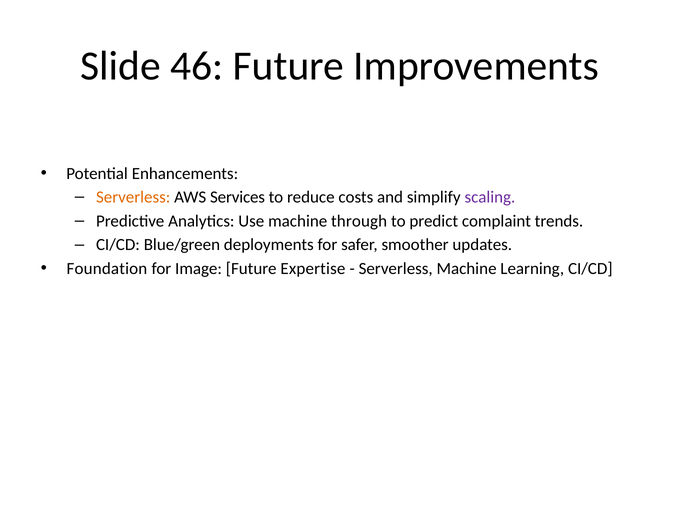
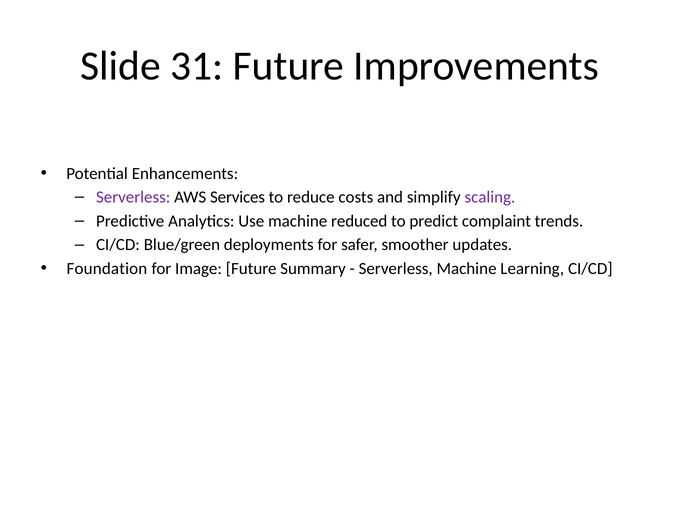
46: 46 -> 31
Serverless at (133, 197) colour: orange -> purple
through: through -> reduced
Expertise: Expertise -> Summary
